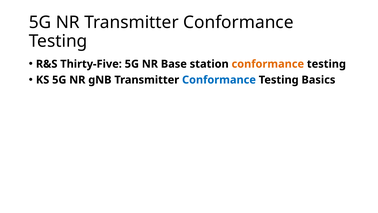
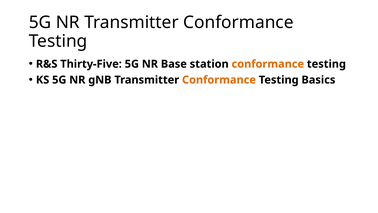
Conformance at (219, 80) colour: blue -> orange
